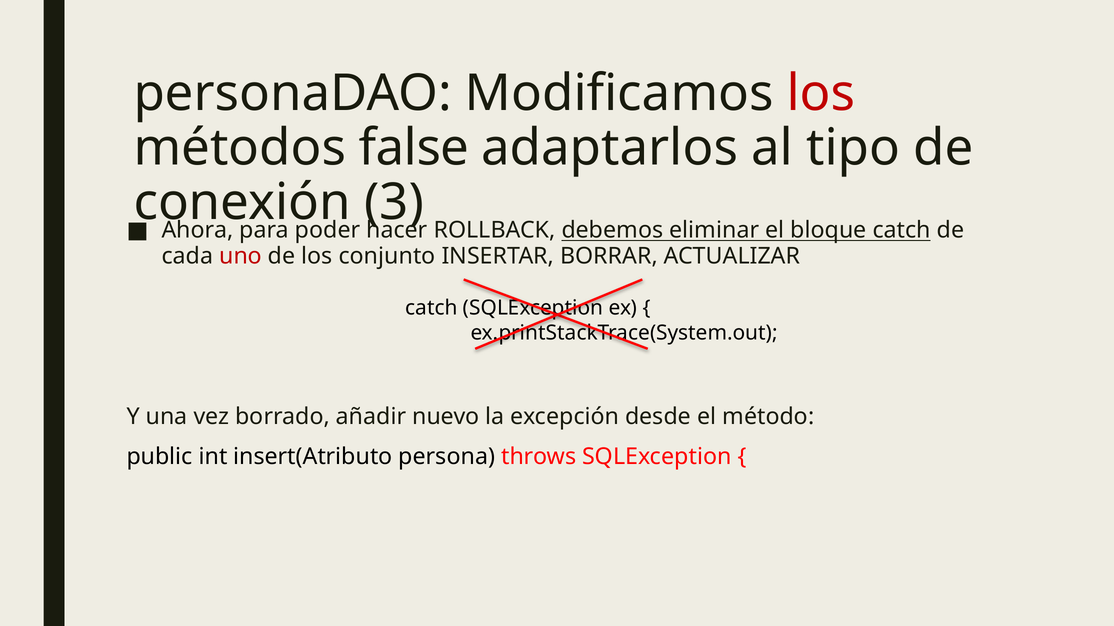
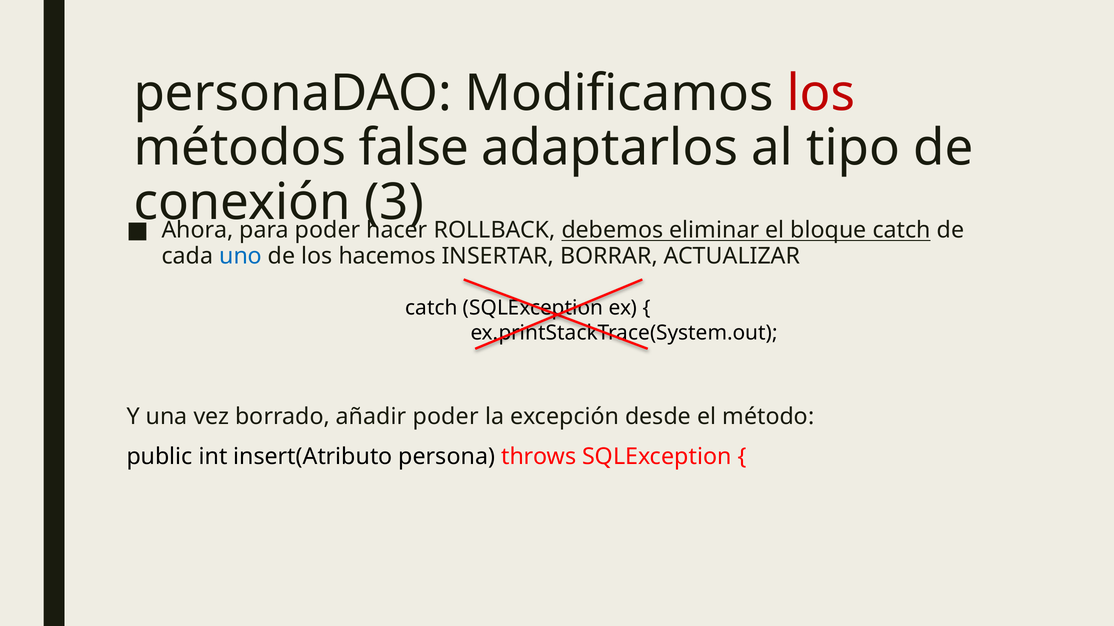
uno colour: red -> blue
conjunto: conjunto -> hacemos
añadir nuevo: nuevo -> poder
